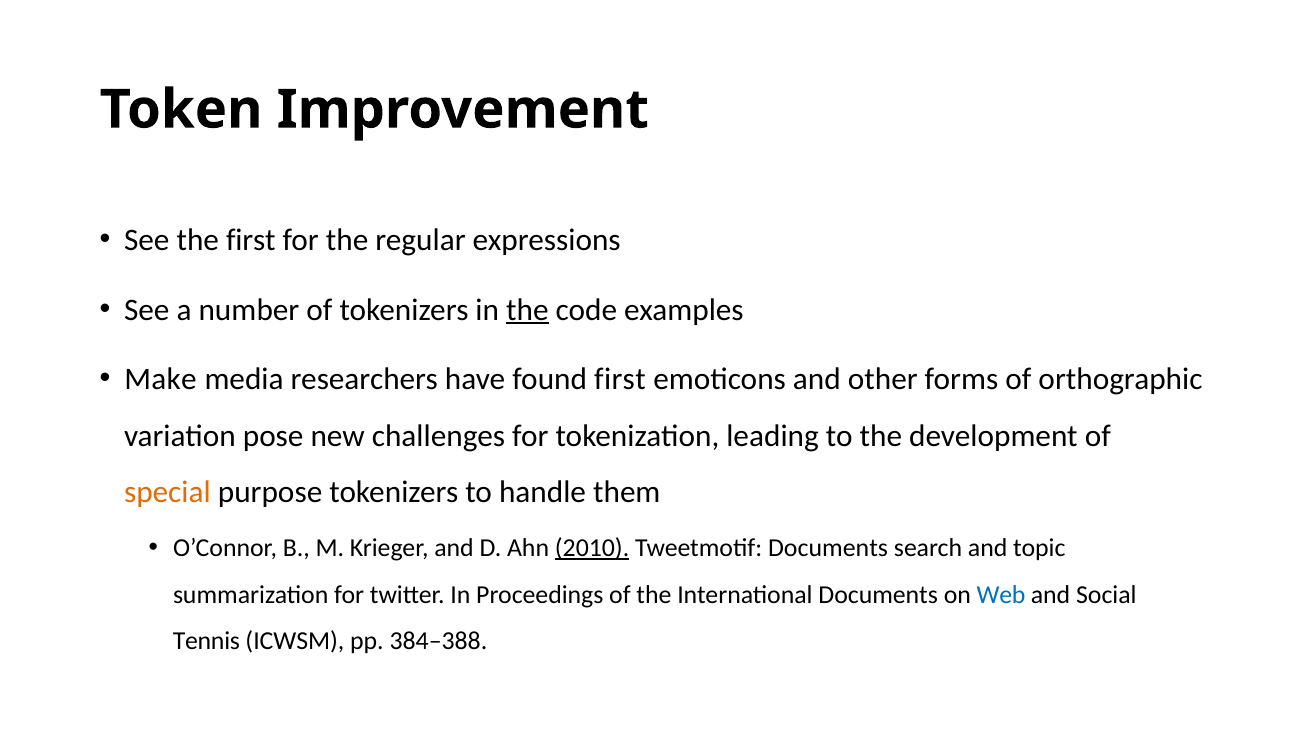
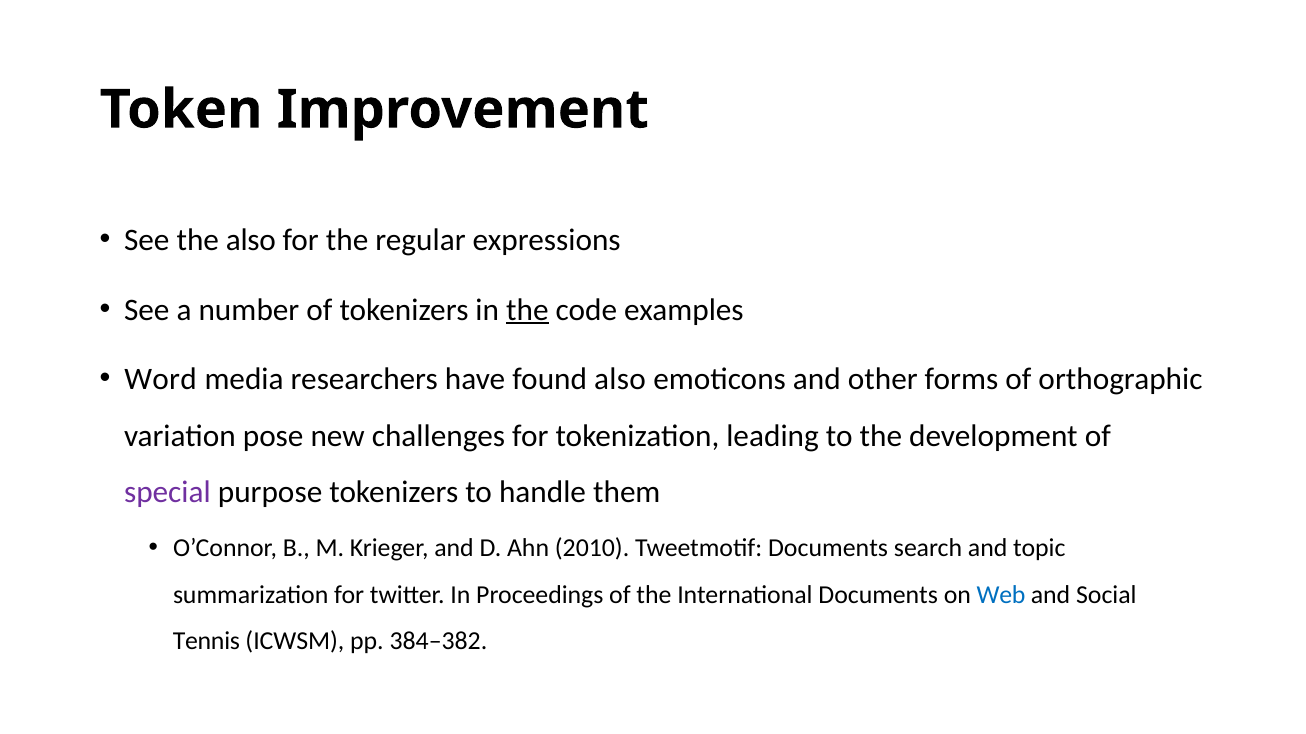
the first: first -> also
Make: Make -> Word
found first: first -> also
special colour: orange -> purple
2010 underline: present -> none
384–388: 384–388 -> 384–382
